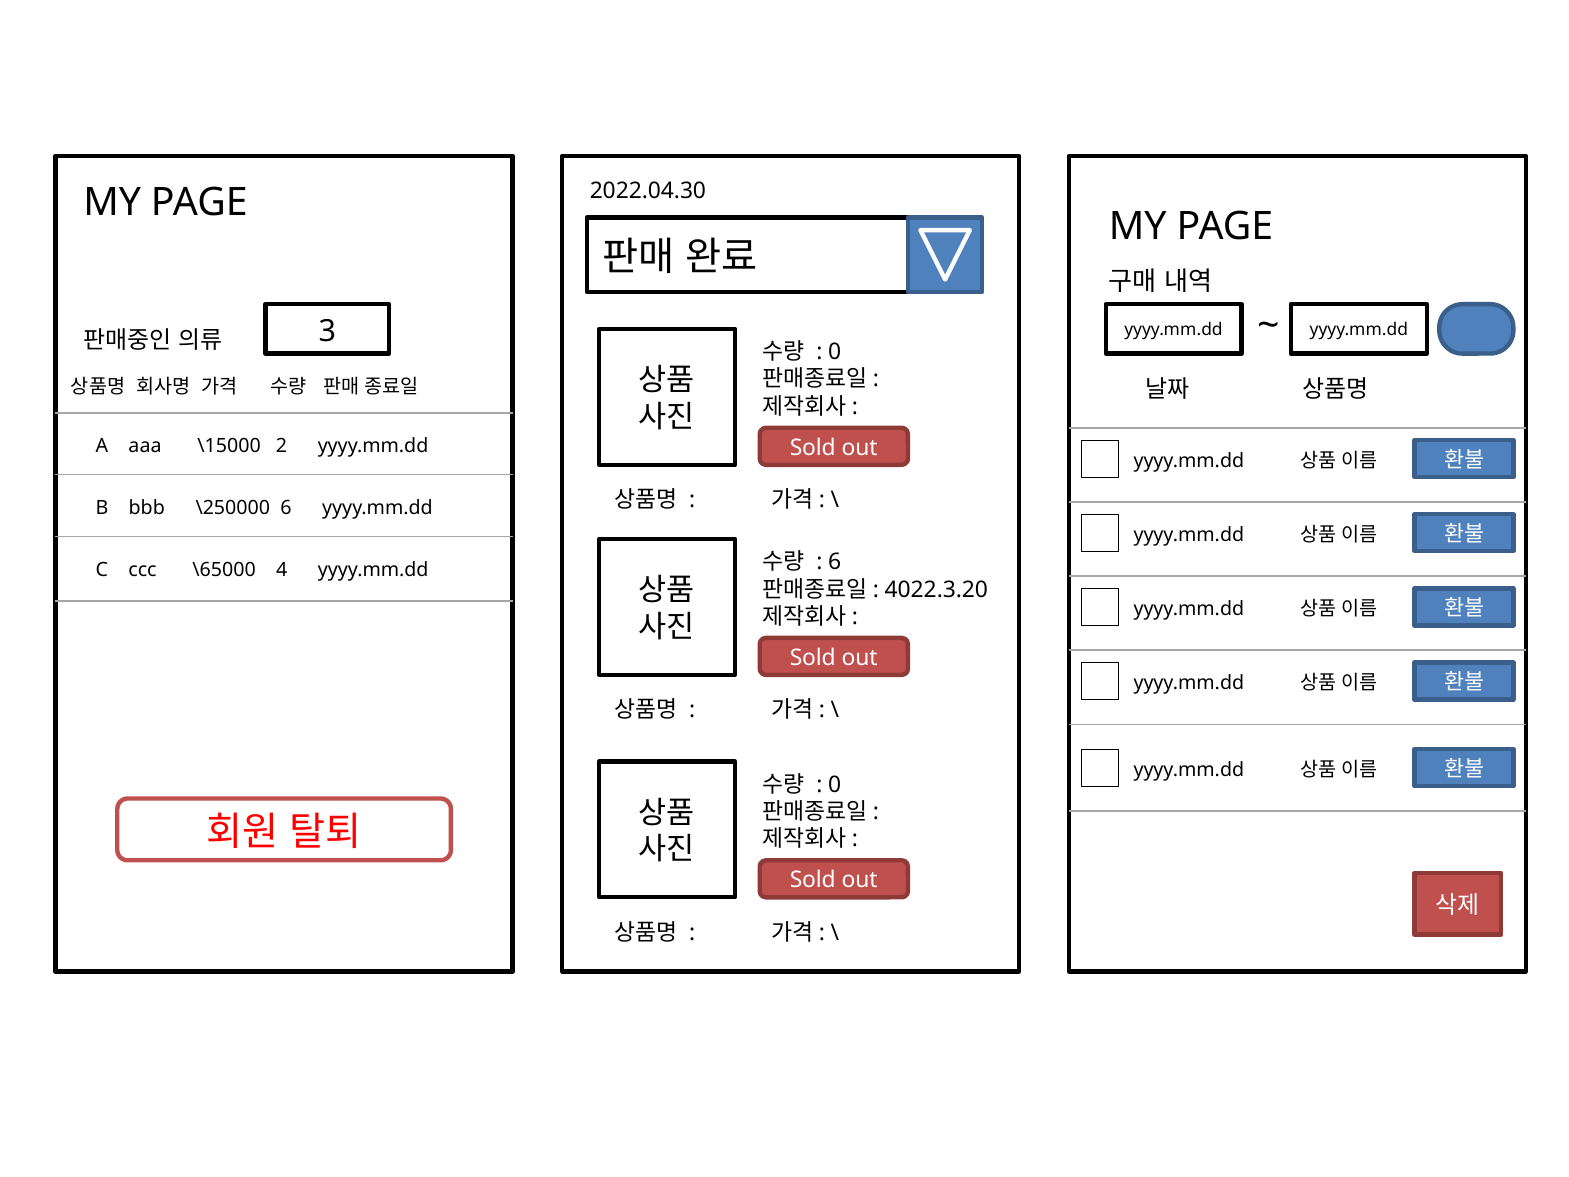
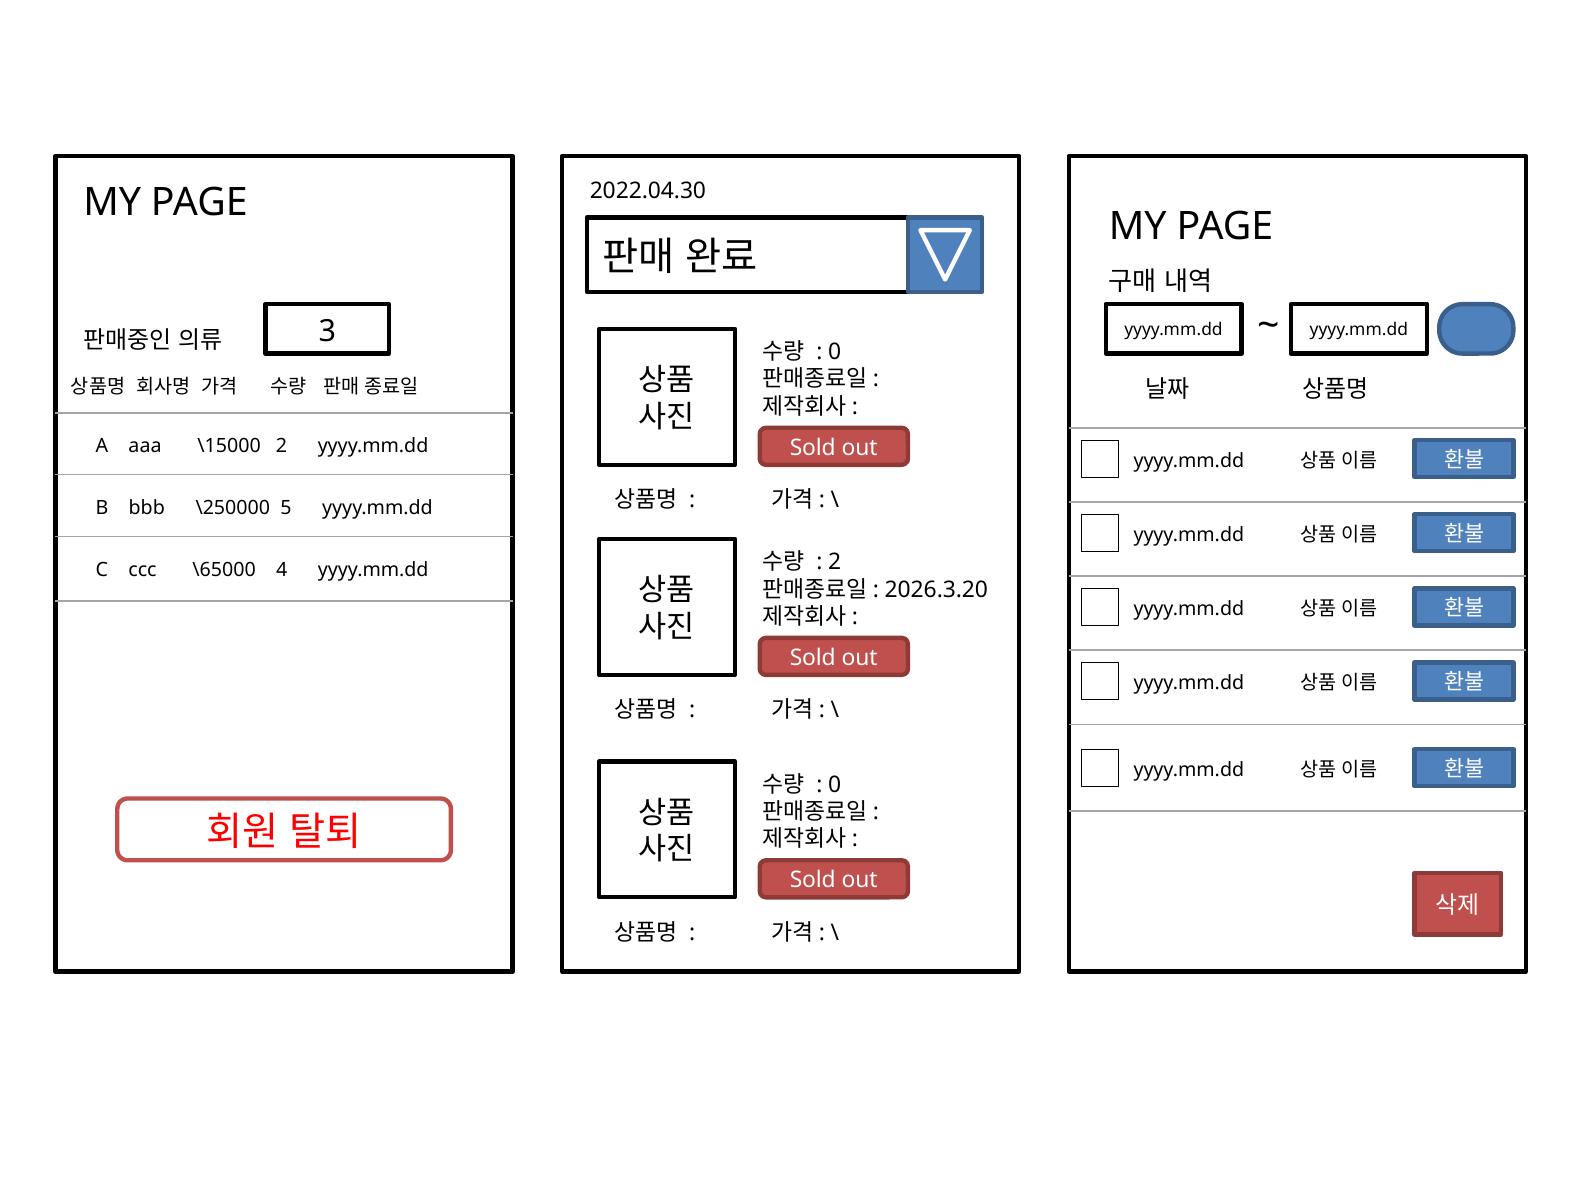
\250000 6: 6 -> 5
6 at (835, 562): 6 -> 2
4022.3.20: 4022.3.20 -> 2026.3.20
